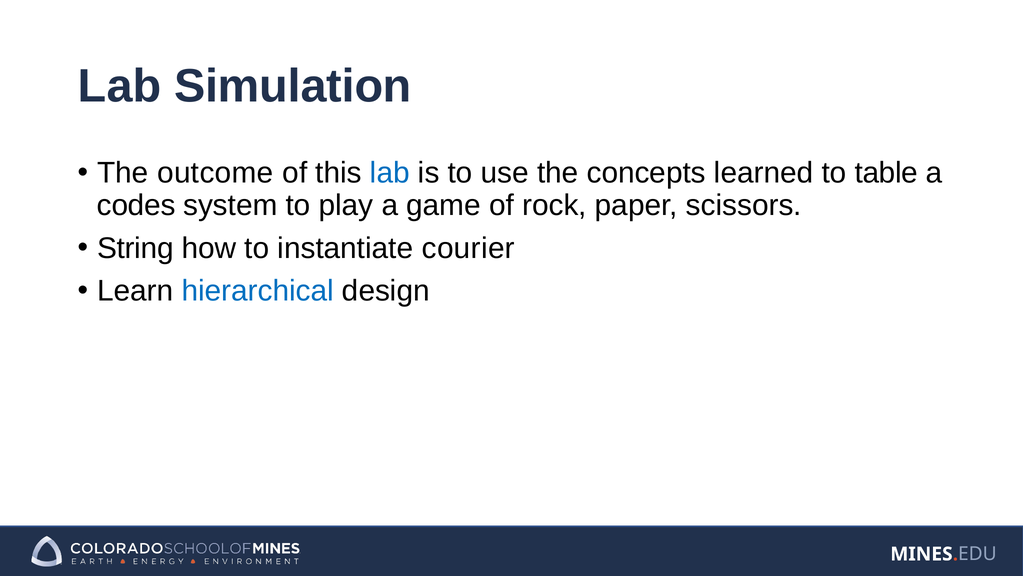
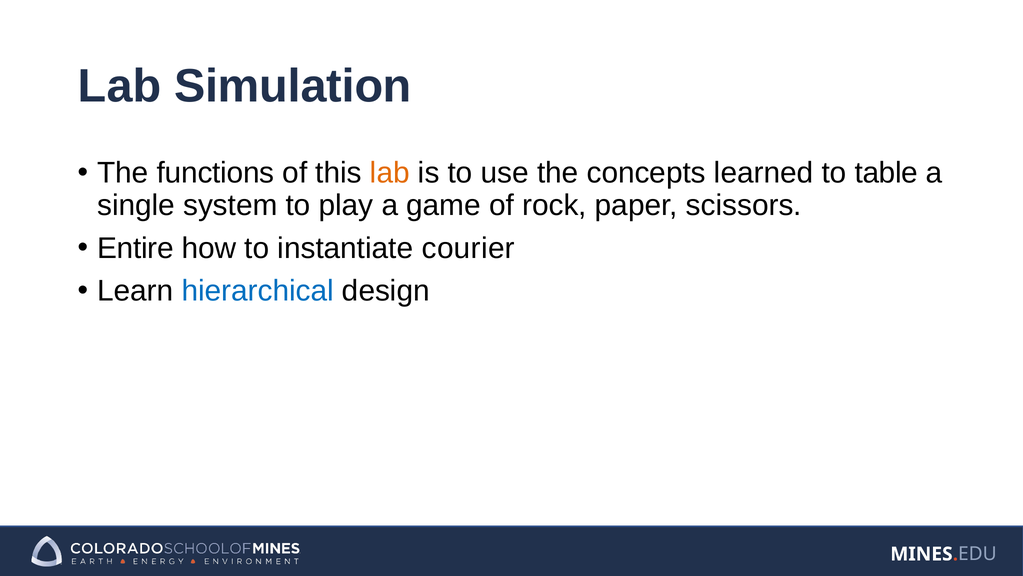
outcome: outcome -> functions
lab at (390, 173) colour: blue -> orange
codes: codes -> single
String: String -> Entire
